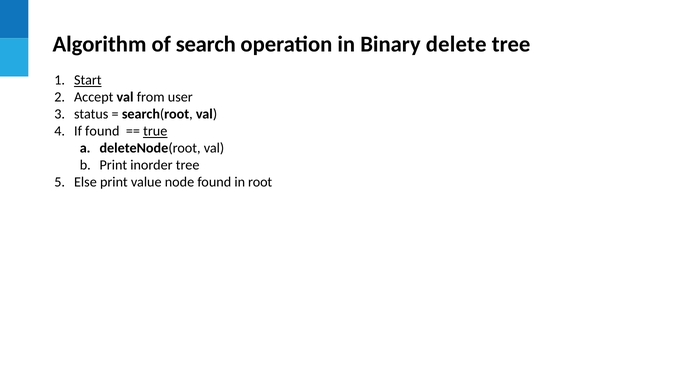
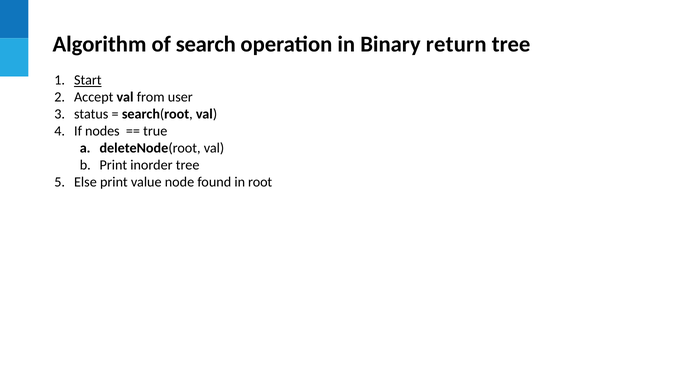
delete: delete -> return
If found: found -> nodes
true underline: present -> none
